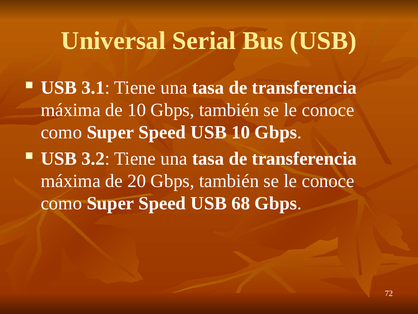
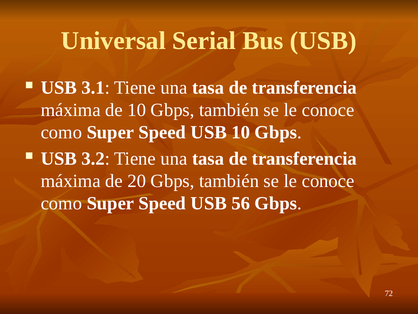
68: 68 -> 56
